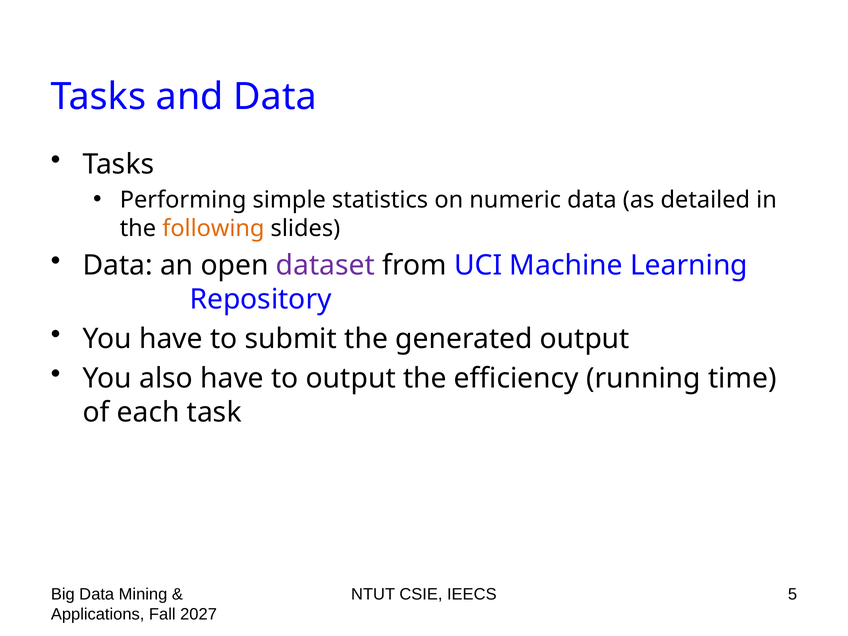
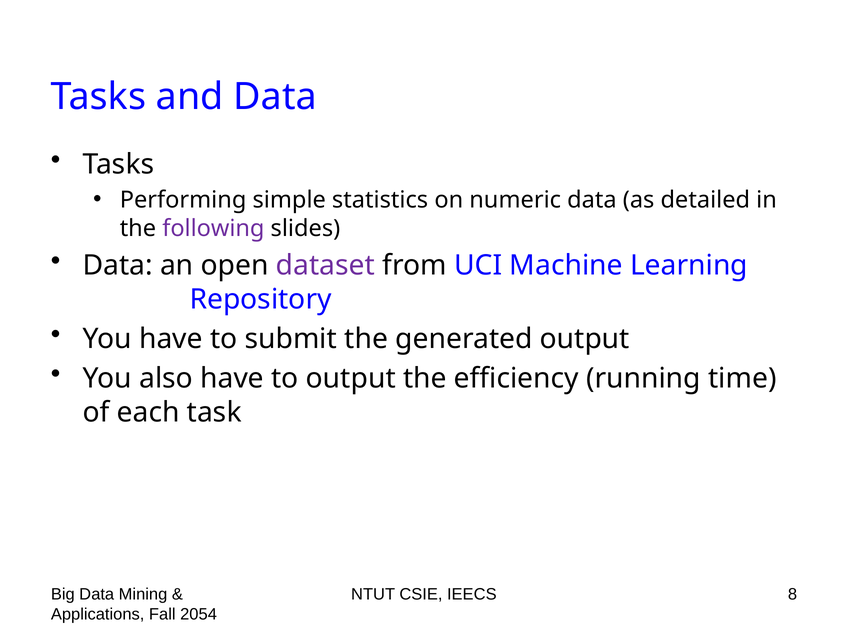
following colour: orange -> purple
5: 5 -> 8
2027: 2027 -> 2054
